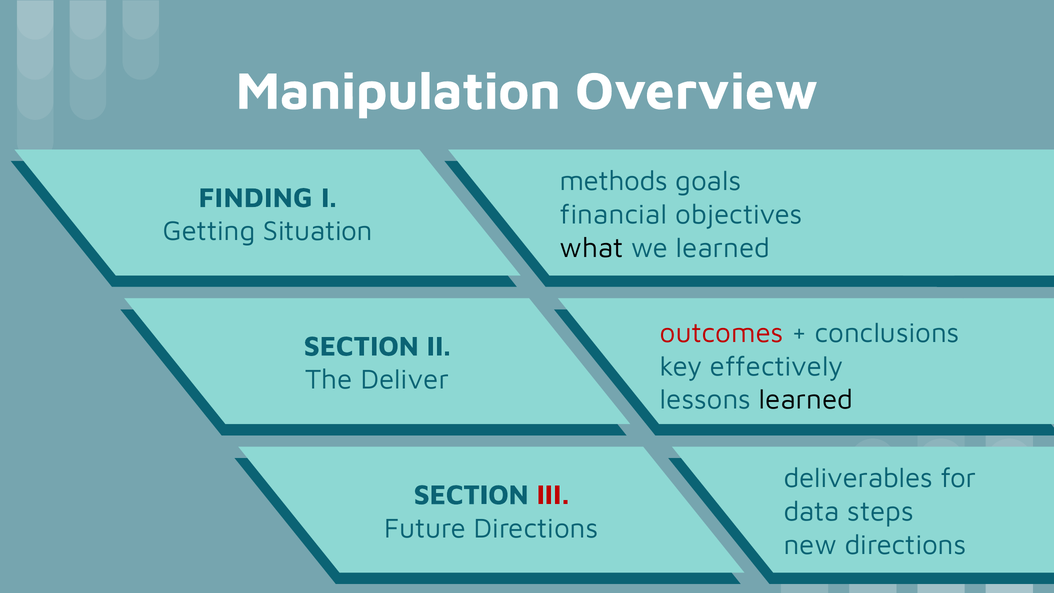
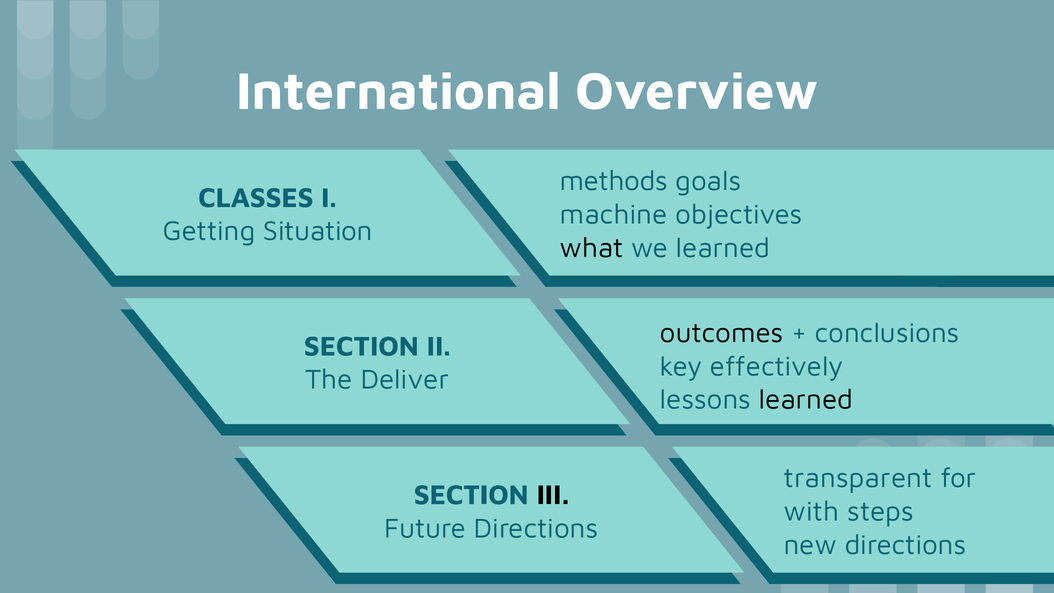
Manipulation: Manipulation -> International
FINDING: FINDING -> CLASSES
financial: financial -> machine
outcomes colour: red -> black
deliverables: deliverables -> transparent
III colour: red -> black
data: data -> with
